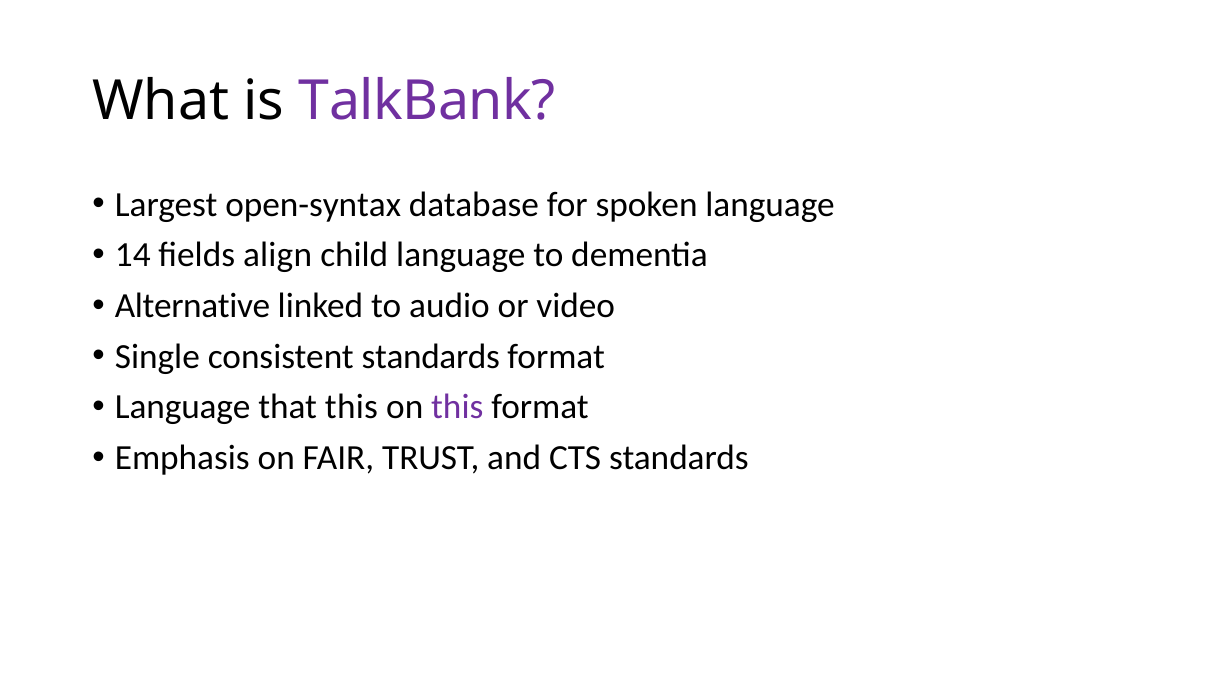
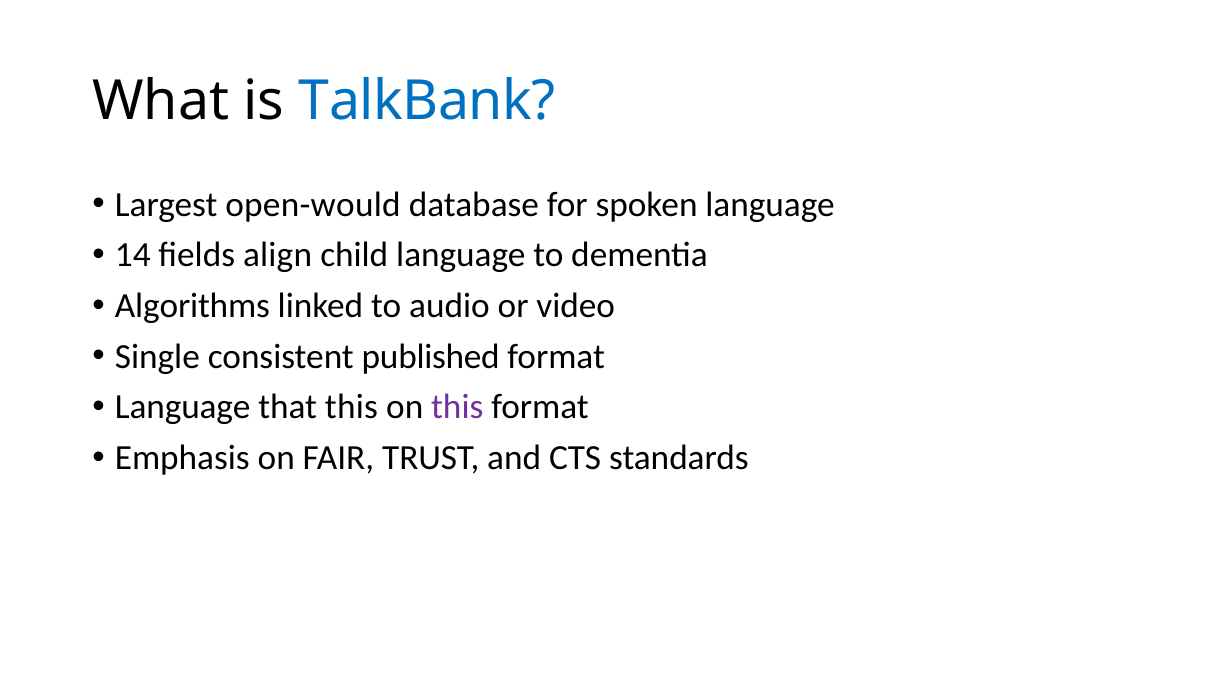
TalkBank colour: purple -> blue
open-syntax: open-syntax -> open-would
Alternative: Alternative -> Algorithms
consistent standards: standards -> published
